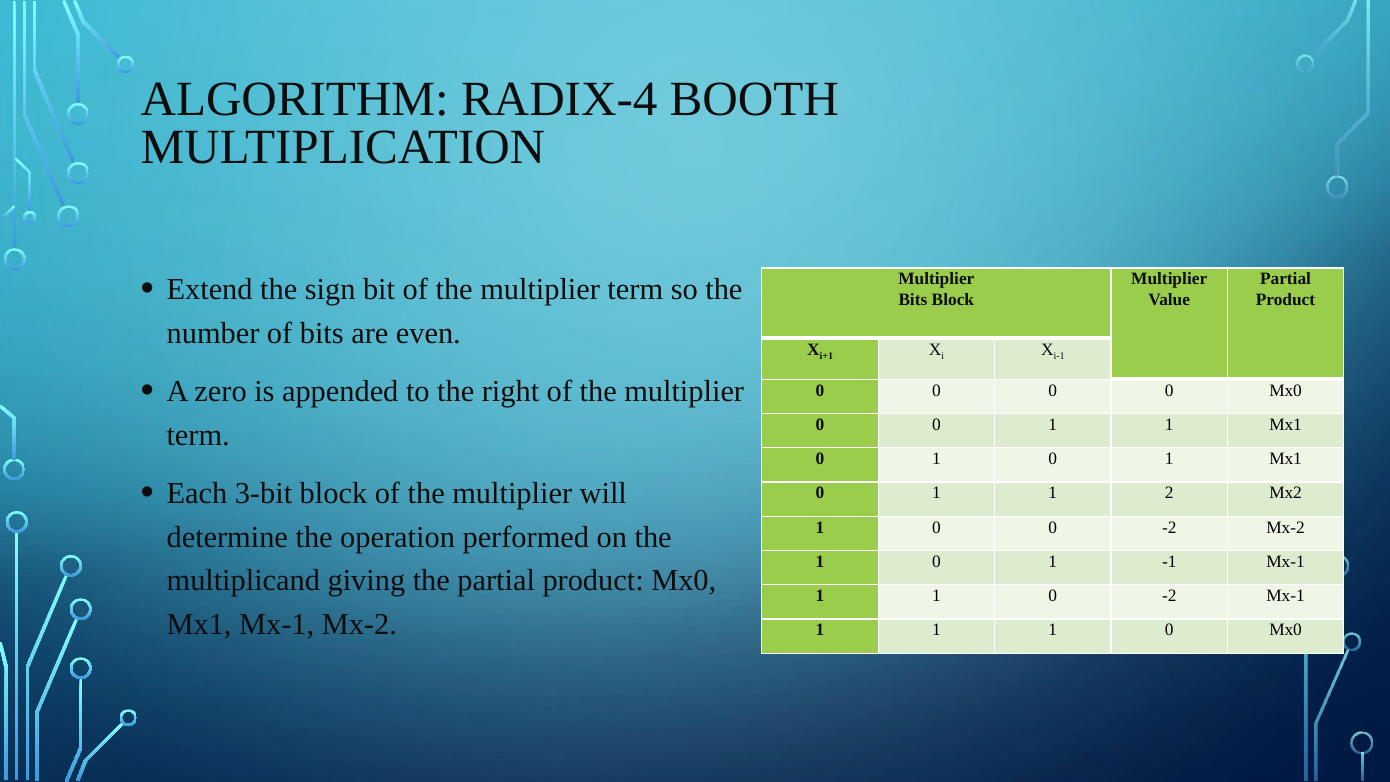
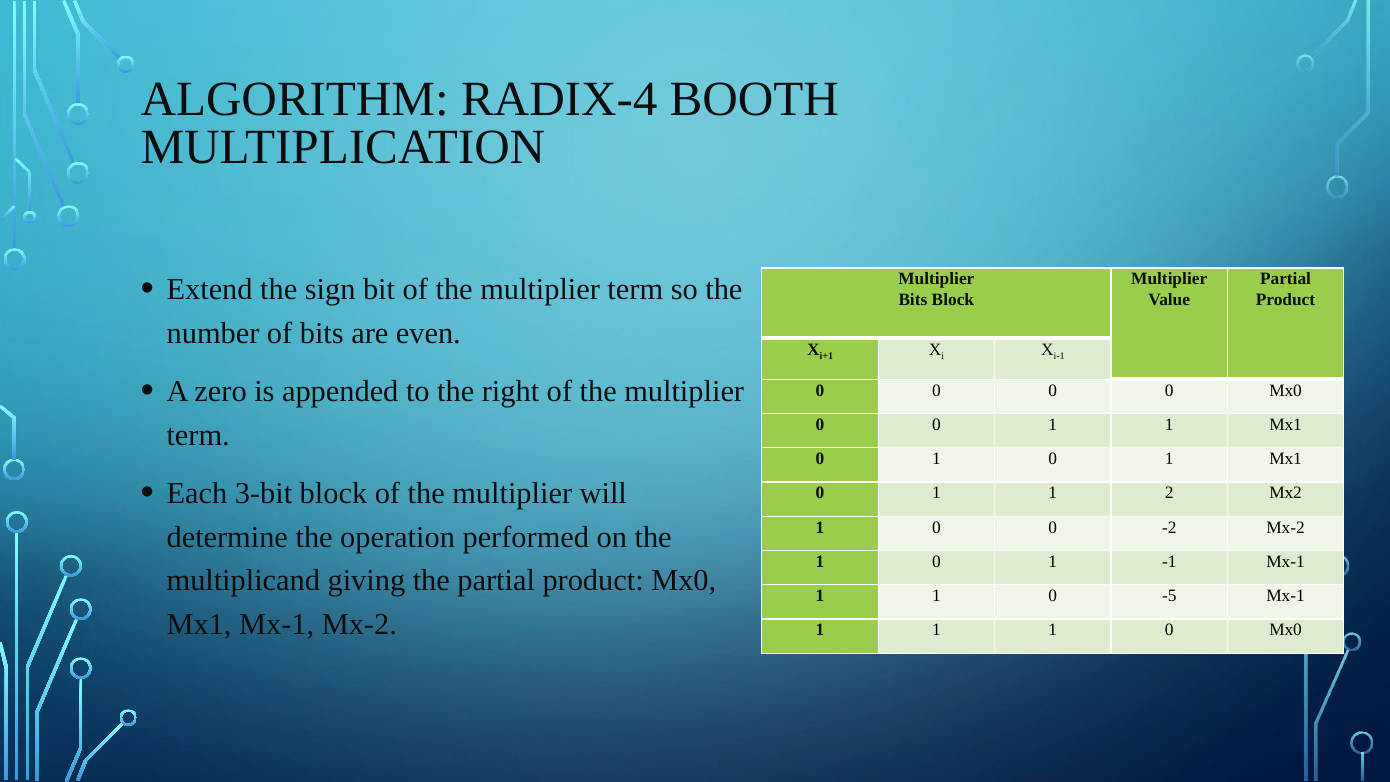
1 0 -2: -2 -> -5
